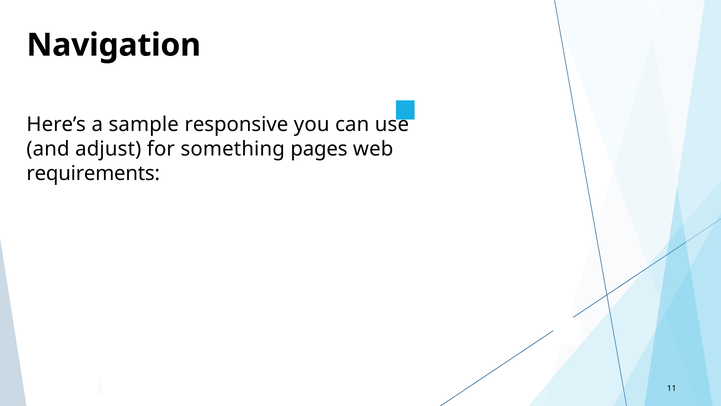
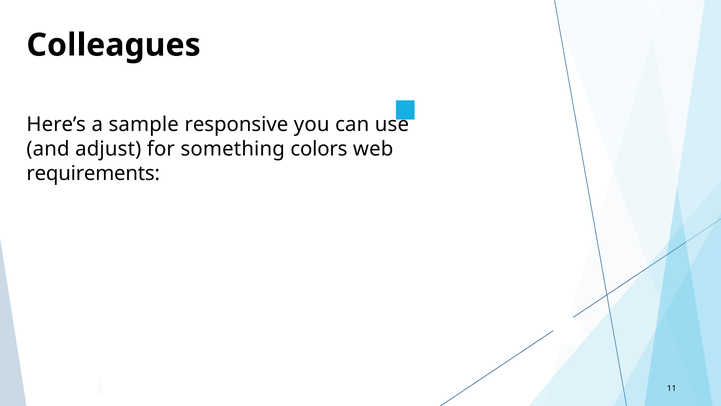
Navigation: Navigation -> Colleagues
pages: pages -> colors
